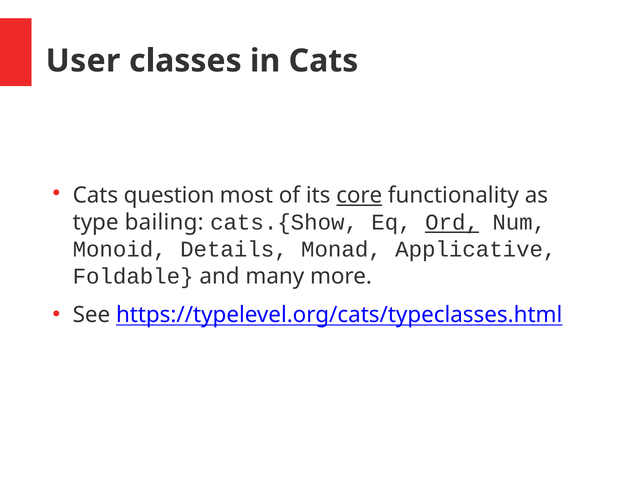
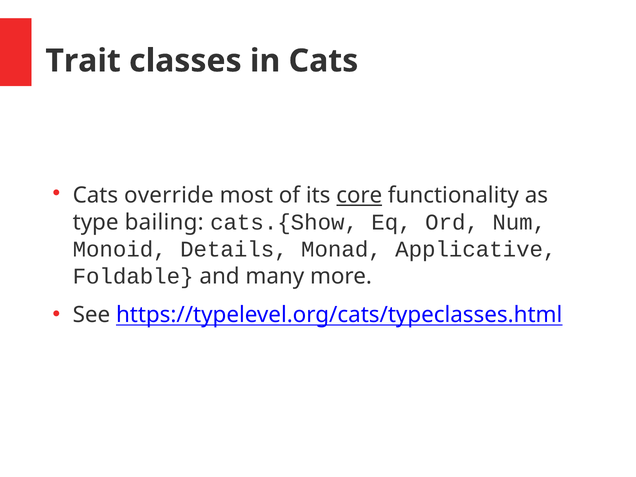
User: User -> Trait
question: question -> override
Ord underline: present -> none
